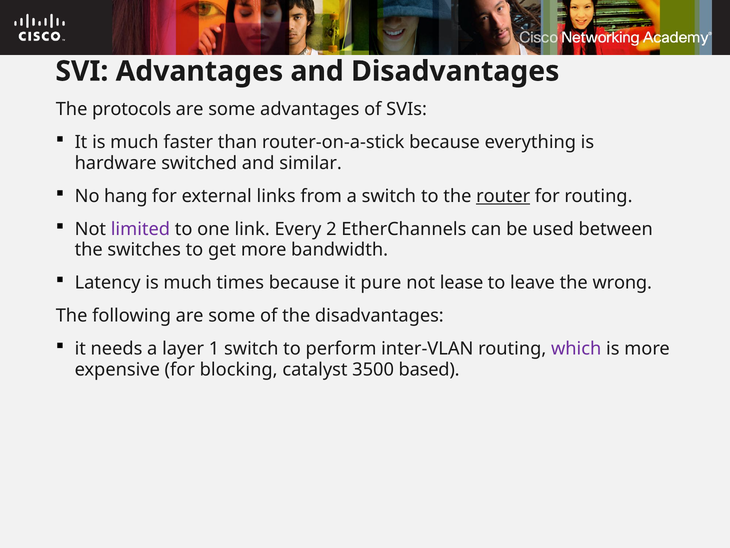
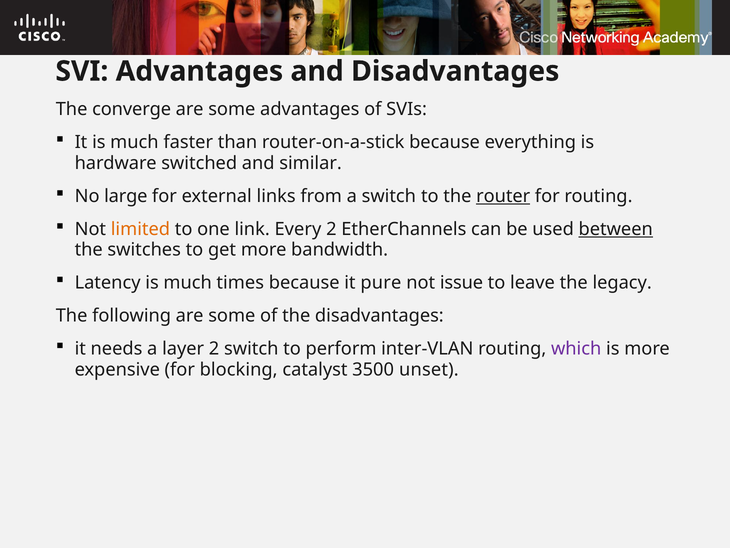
protocols: protocols -> converge
hang: hang -> large
limited colour: purple -> orange
between underline: none -> present
lease: lease -> issue
wrong: wrong -> legacy
layer 1: 1 -> 2
based: based -> unset
